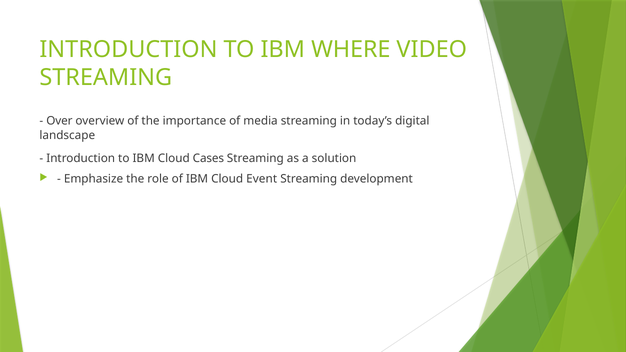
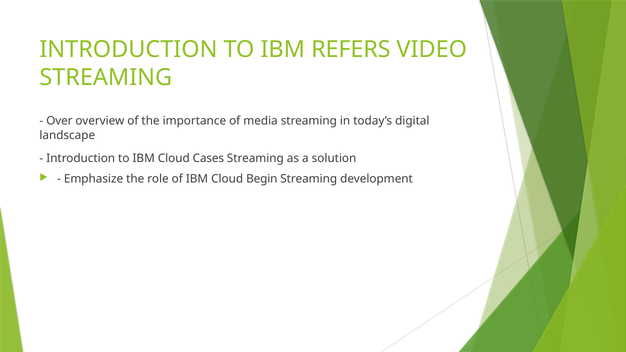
WHERE: WHERE -> REFERS
Event: Event -> Begin
